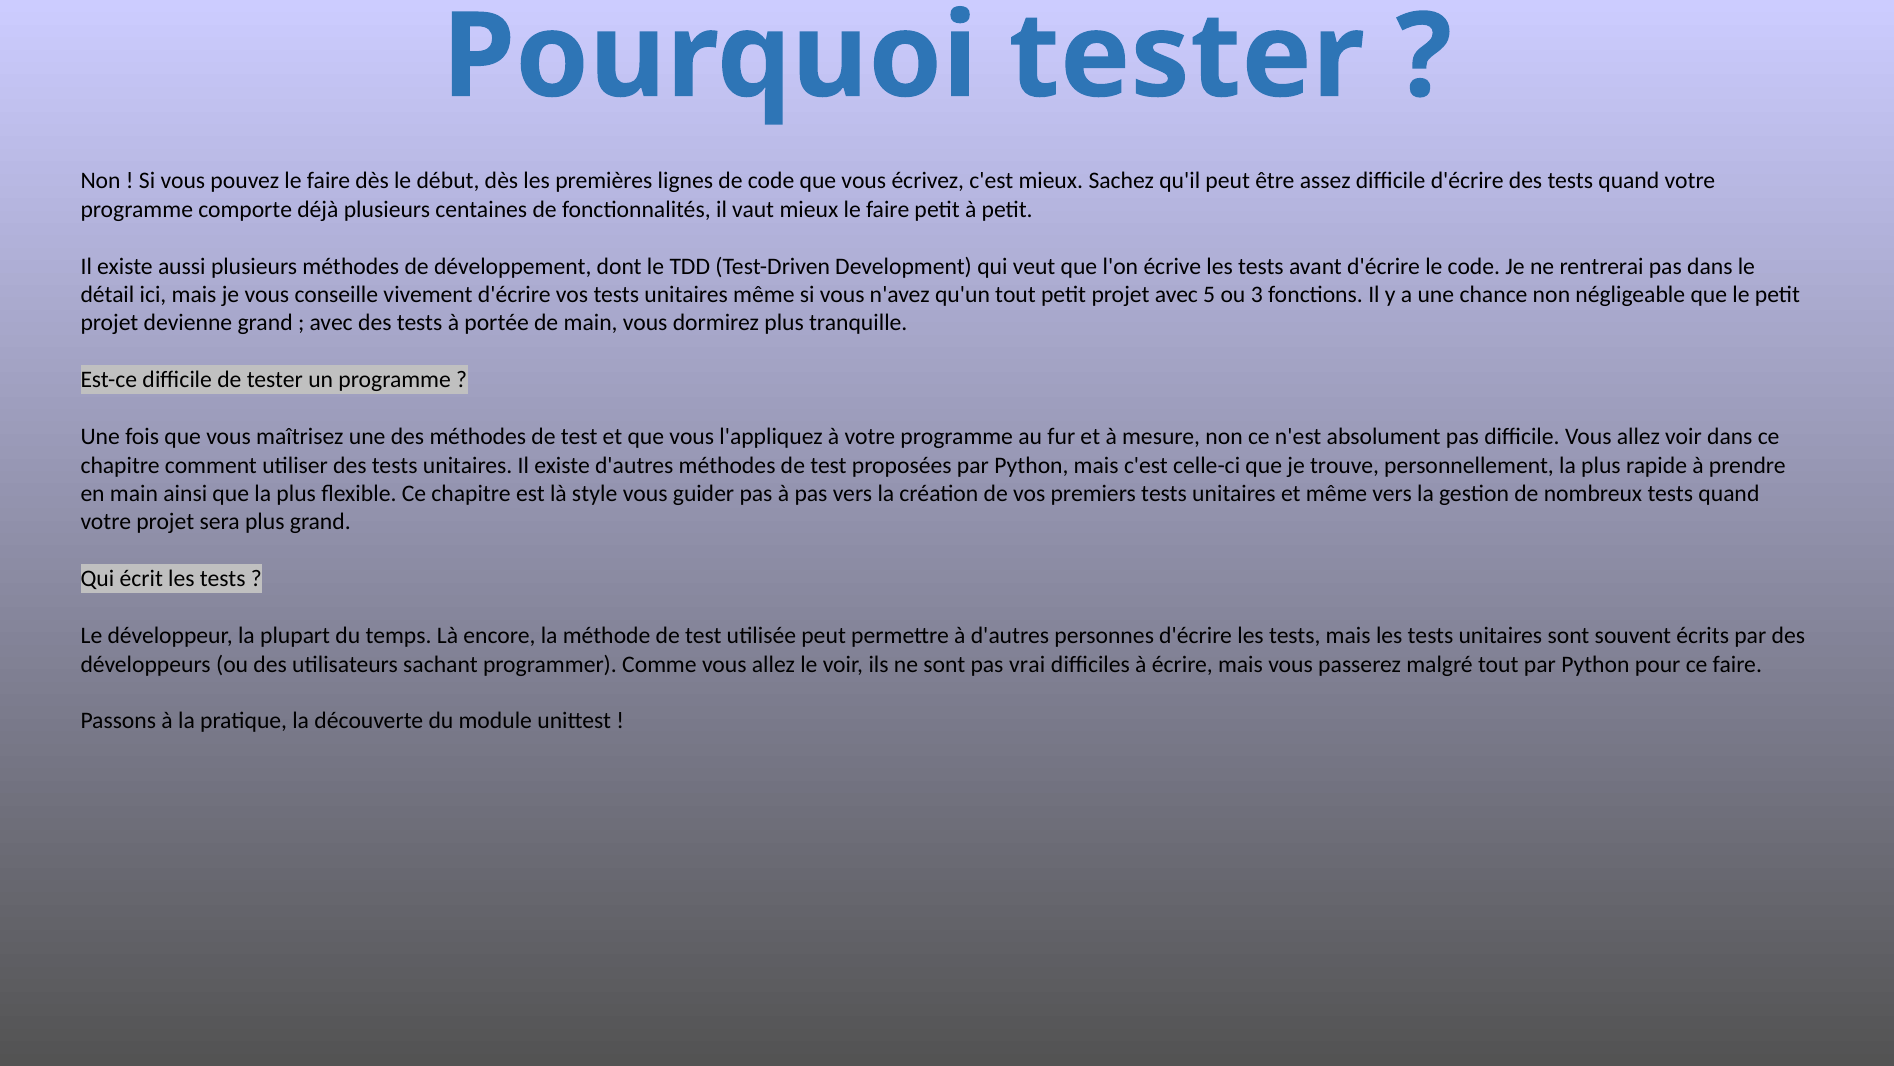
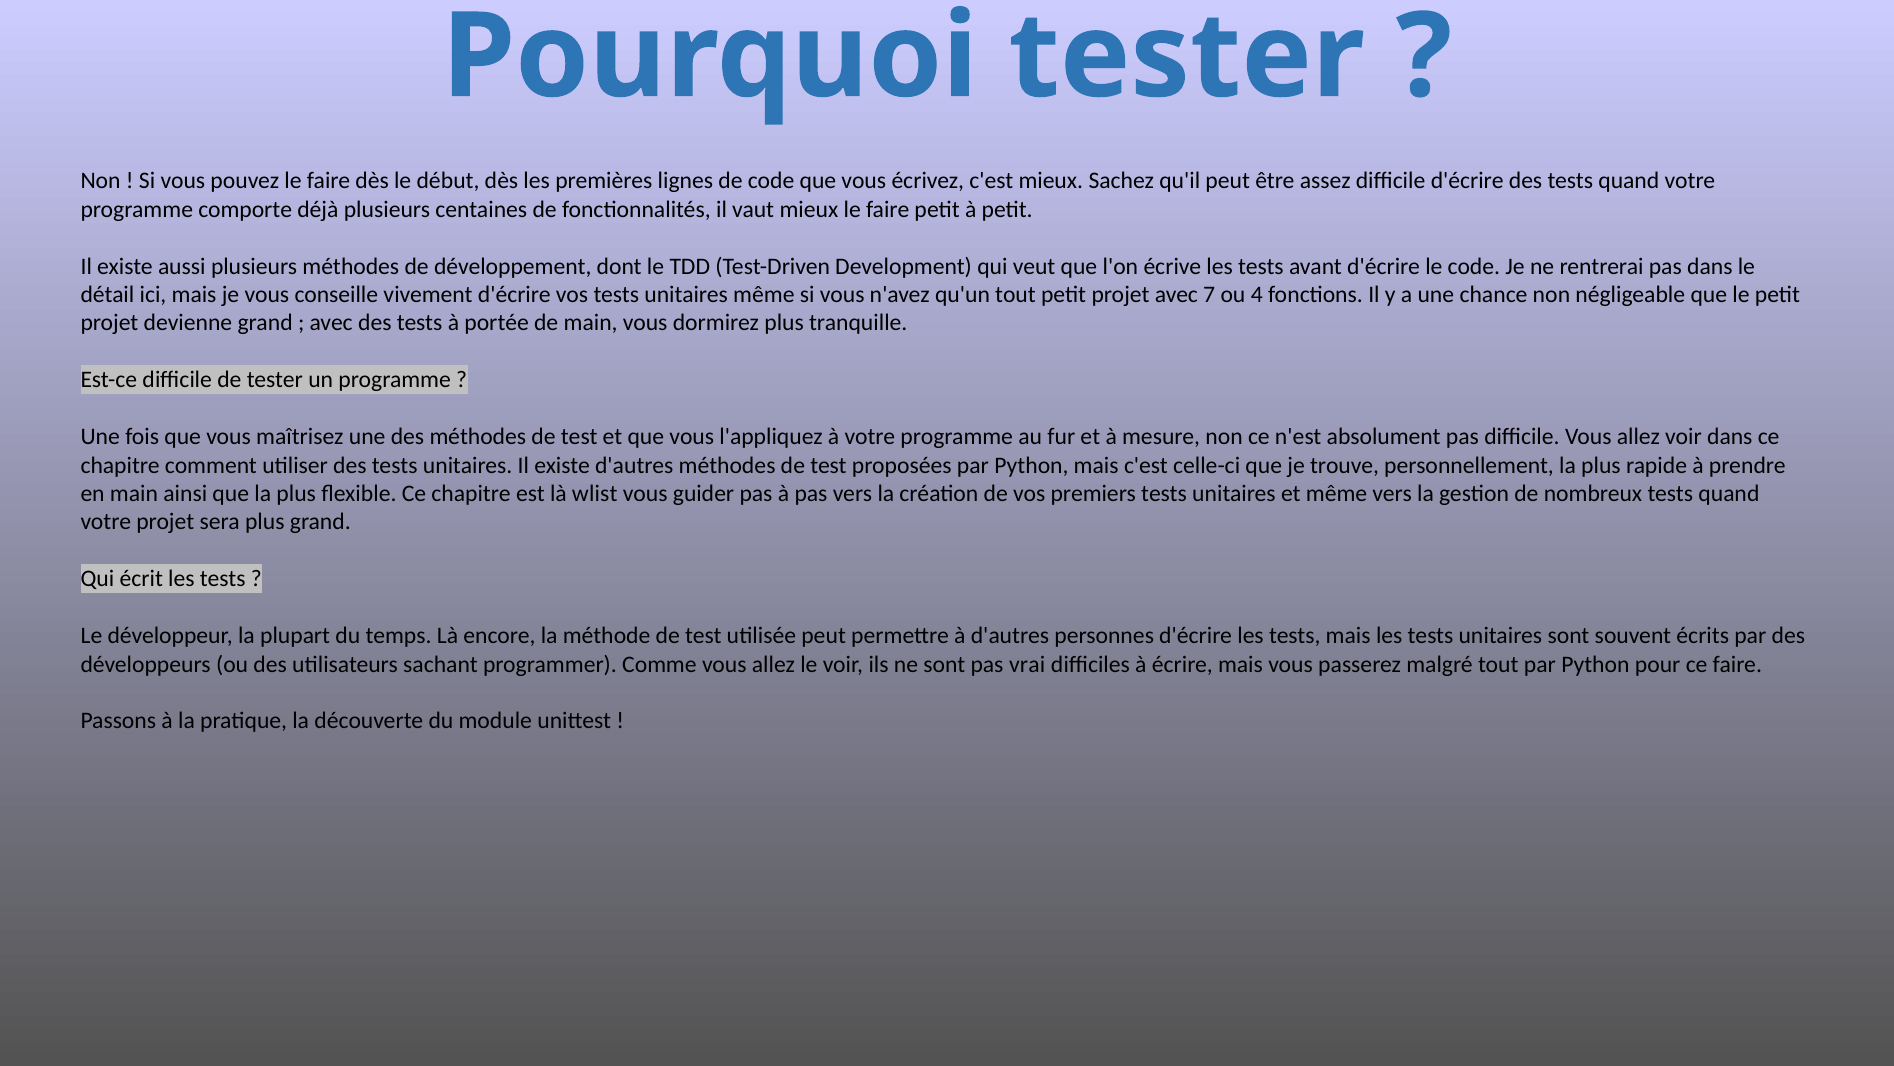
5: 5 -> 7
3: 3 -> 4
style: style -> wlist
